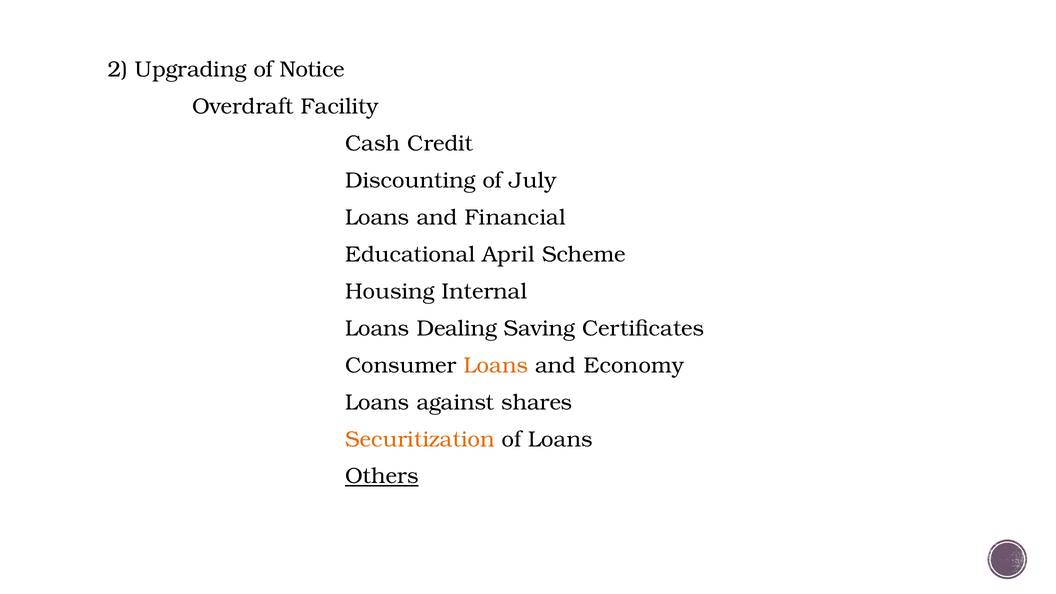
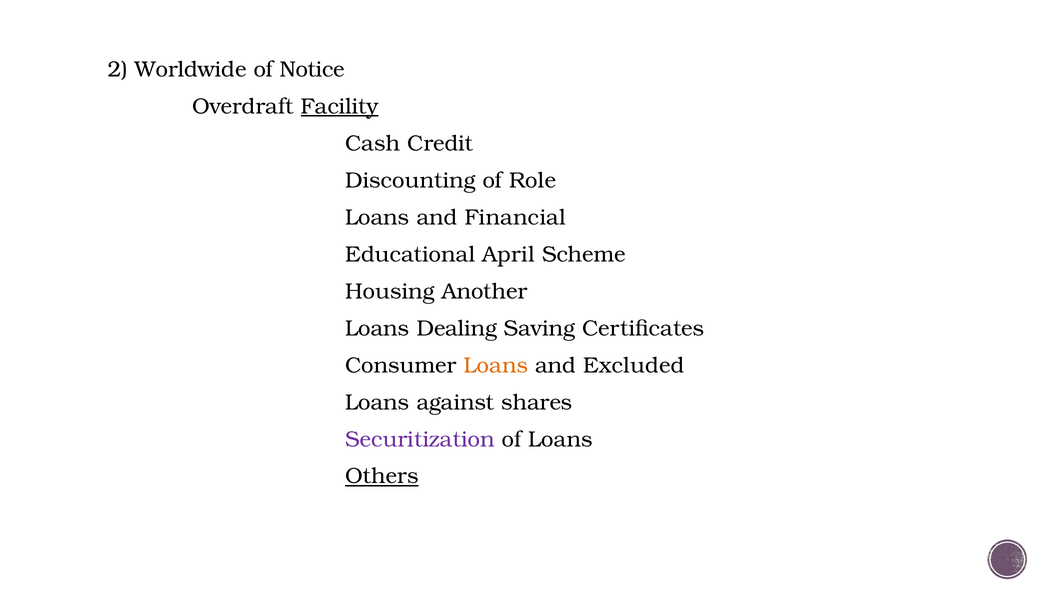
Upgrading: Upgrading -> Worldwide
Facility underline: none -> present
July: July -> Role
Internal: Internal -> Another
Economy: Economy -> Excluded
Securitization colour: orange -> purple
